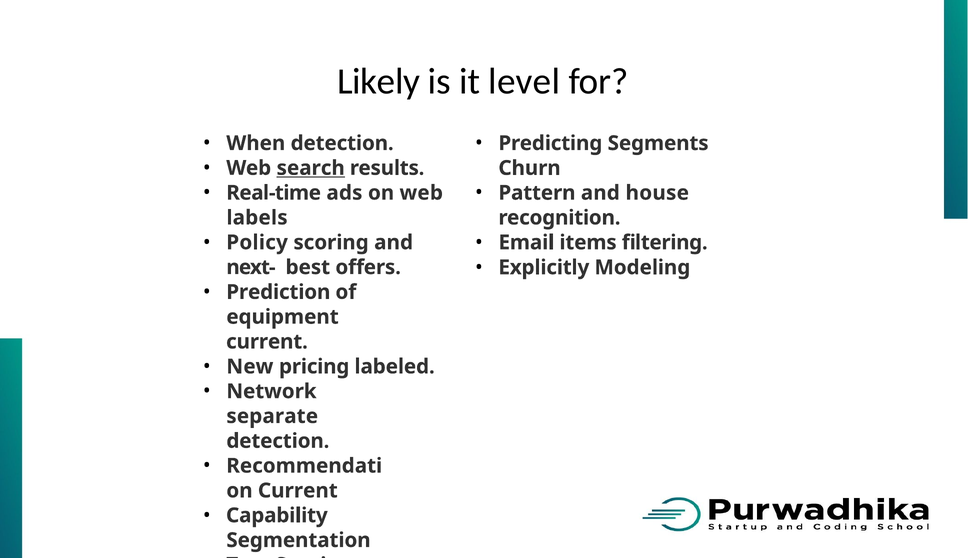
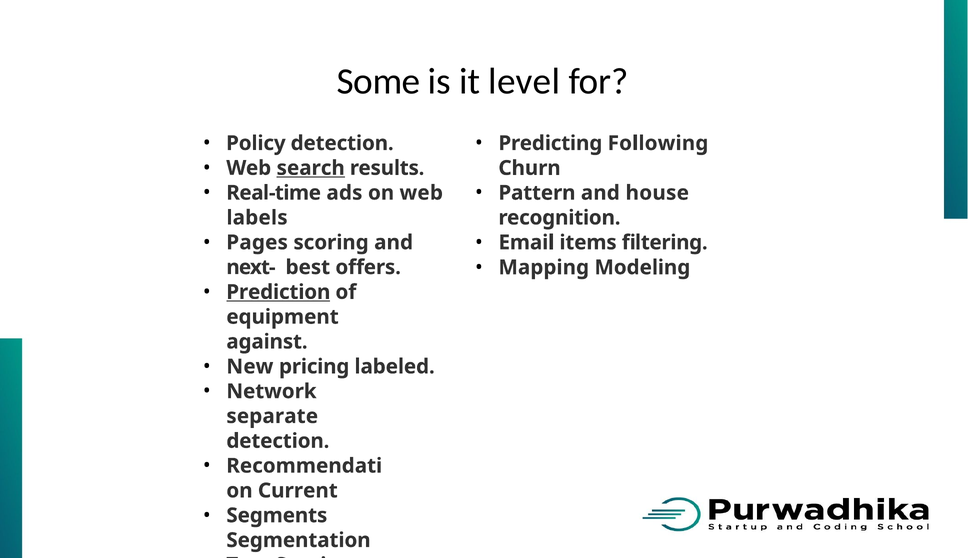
Likely: Likely -> Some
When: When -> Policy
Segments: Segments -> Following
Policy: Policy -> Pages
Explicitly: Explicitly -> Mapping
Prediction underline: none -> present
current at (267, 342): current -> against
Capability: Capability -> Segments
